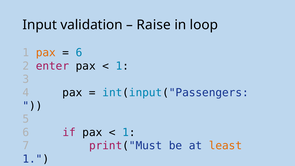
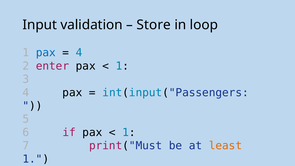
Raise: Raise -> Store
pax at (46, 53) colour: orange -> blue
6 at (79, 53): 6 -> 4
